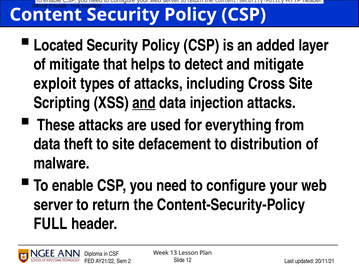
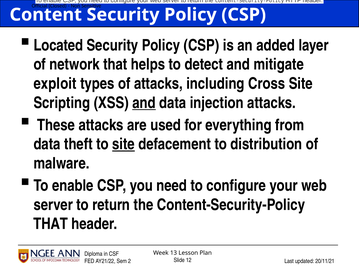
of mitigate: mitigate -> network
site at (123, 144) underline: none -> present
FULL at (50, 224): FULL -> THAT
